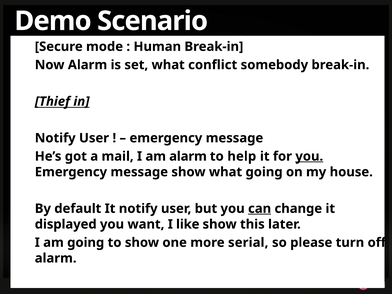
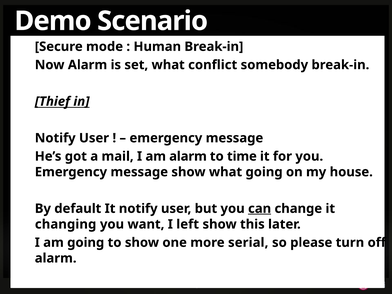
help: help -> time
you at (309, 156) underline: present -> none
displayed: displayed -> changing
like: like -> left
